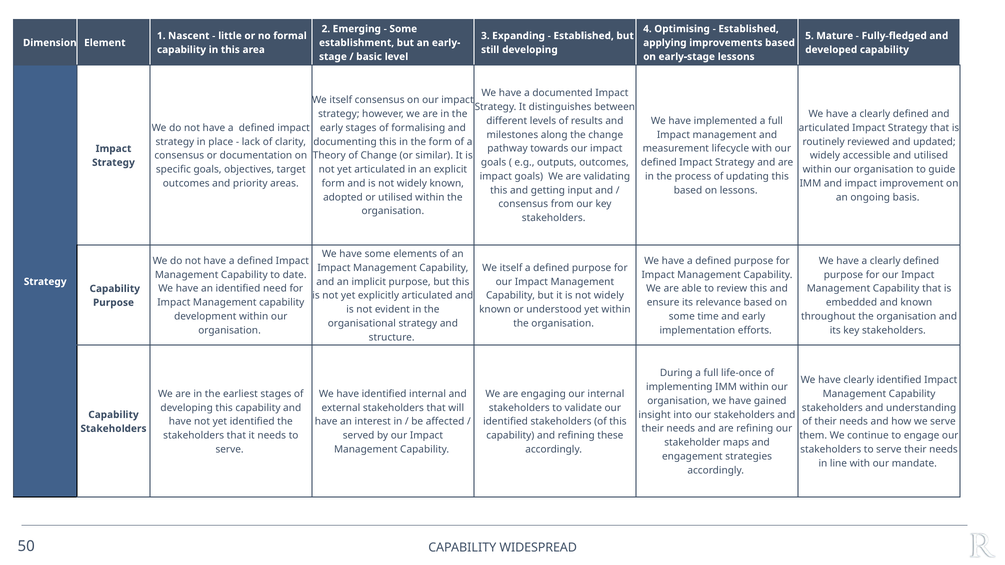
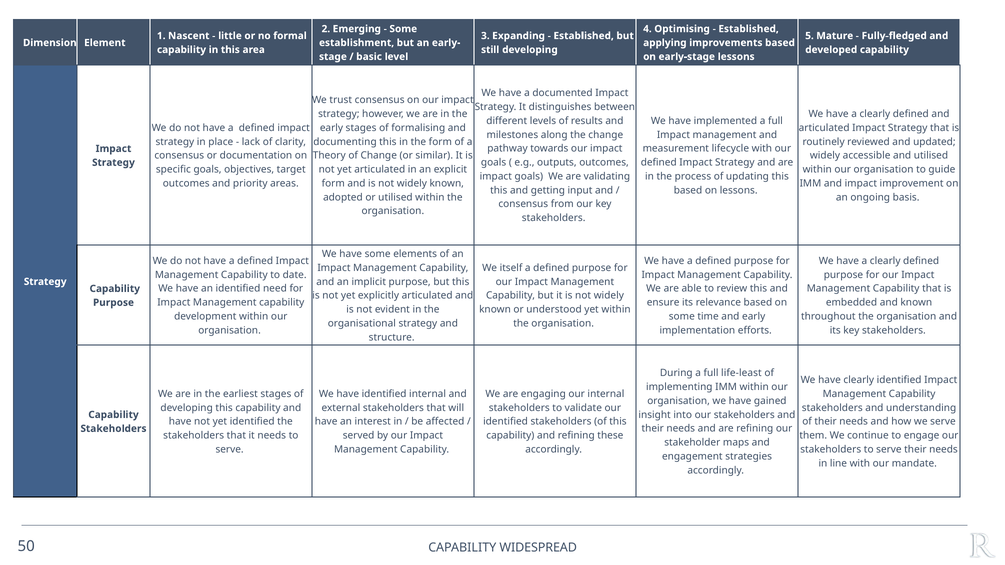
itself at (341, 100): itself -> trust
life-once: life-once -> life-least
